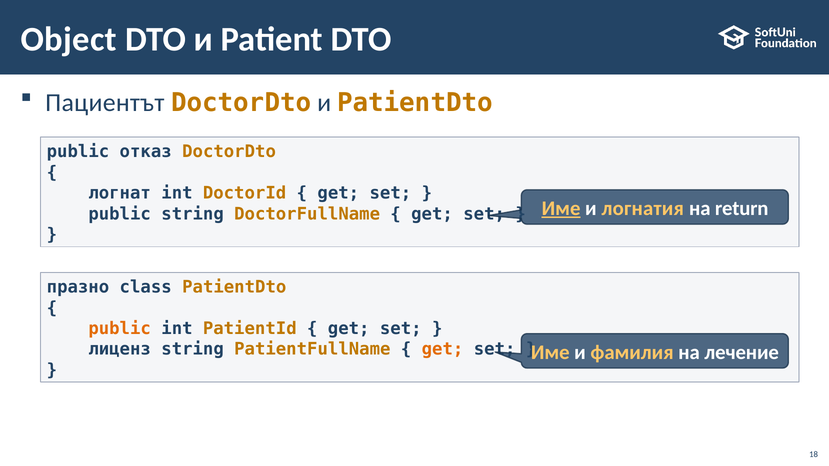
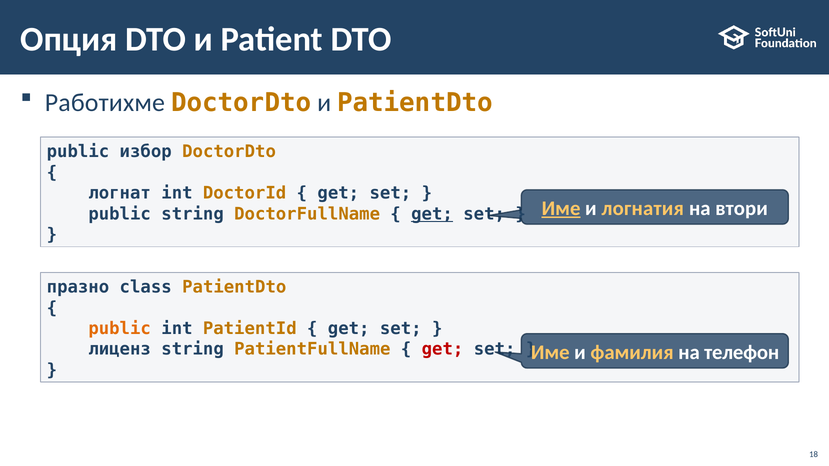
Object: Object -> Опция
Пациентът: Пациентът -> Работихме
отказ: отказ -> избор
return: return -> втори
get at (432, 214) underline: none -> present
get at (443, 349) colour: orange -> red
лечение: лечение -> телефон
